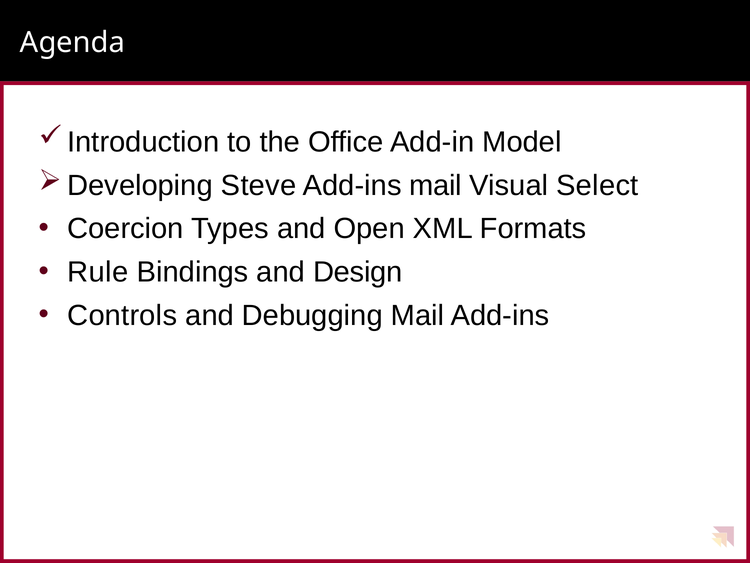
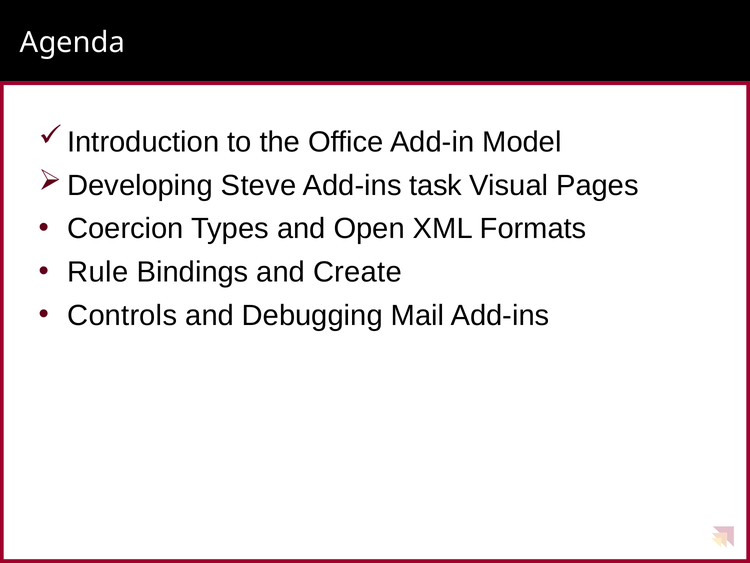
Add-ins mail: mail -> task
Select: Select -> Pages
Design: Design -> Create
